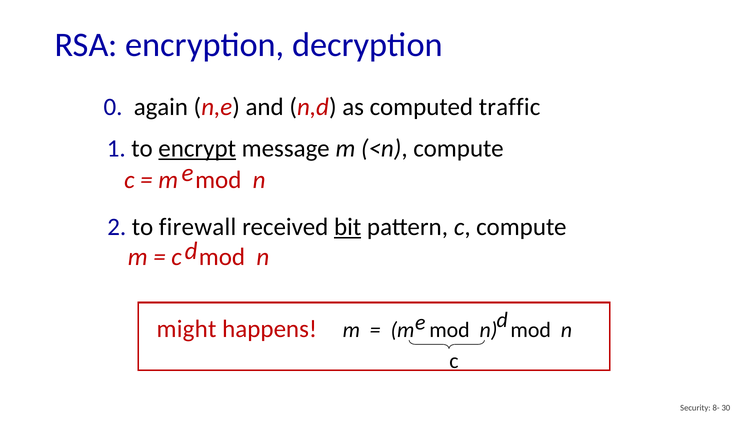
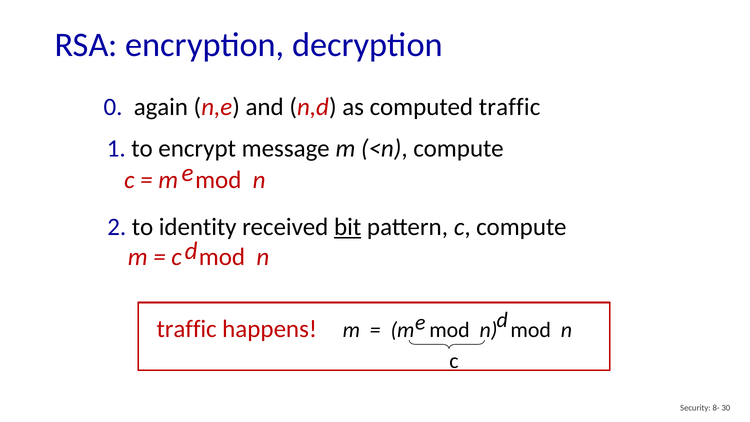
encrypt underline: present -> none
firewall: firewall -> identity
might at (186, 329): might -> traffic
